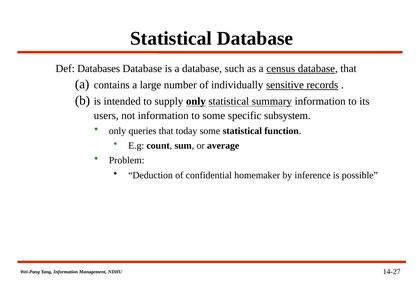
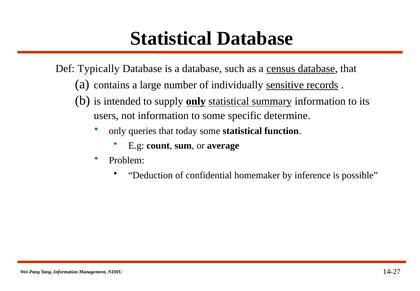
Databases: Databases -> Typically
subsystem: subsystem -> determine
